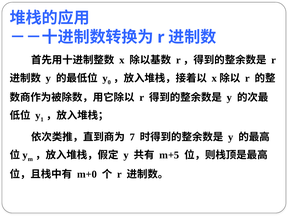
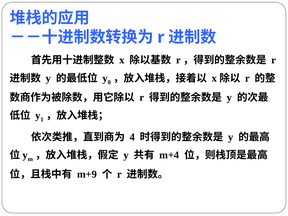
7: 7 -> 4
m+5: m+5 -> m+4
m+0: m+0 -> m+9
